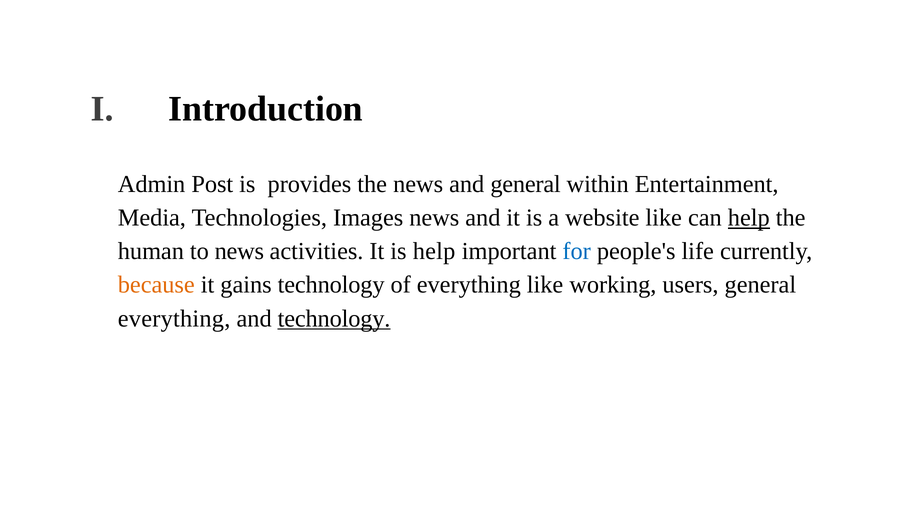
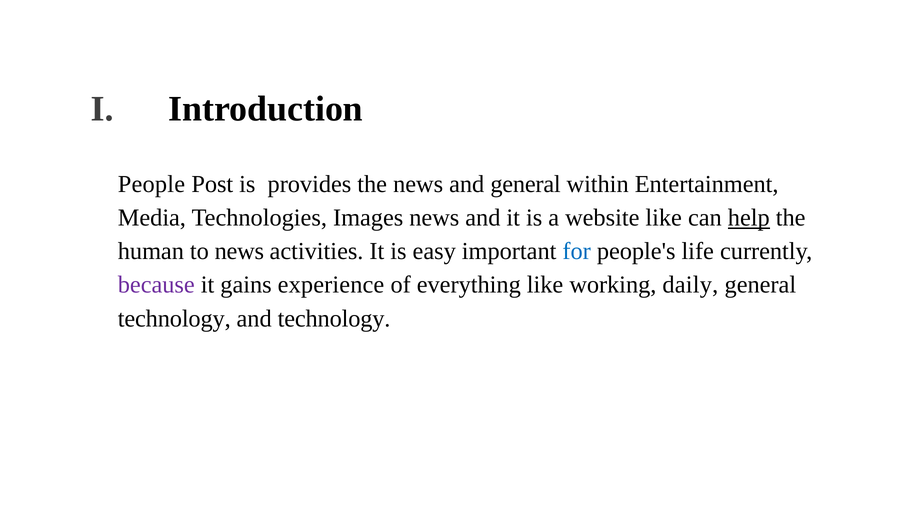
Admin: Admin -> People
is help: help -> easy
because colour: orange -> purple
gains technology: technology -> experience
users: users -> daily
everything at (174, 318): everything -> technology
technology at (334, 318) underline: present -> none
